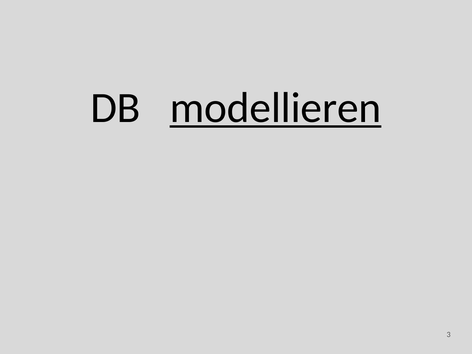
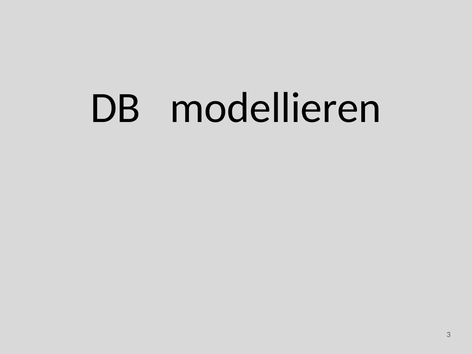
modellieren underline: present -> none
